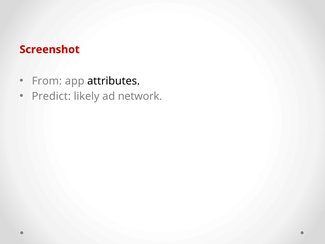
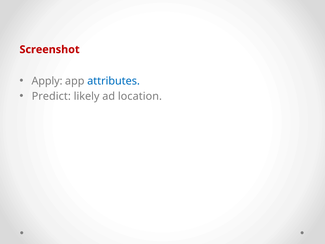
From: From -> Apply
attributes colour: black -> blue
network: network -> location
